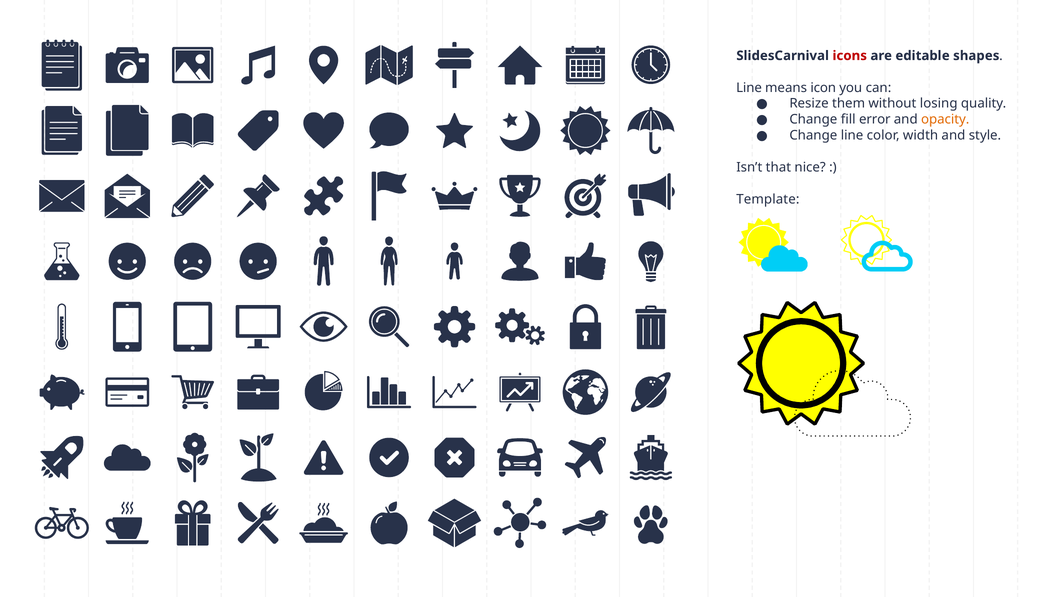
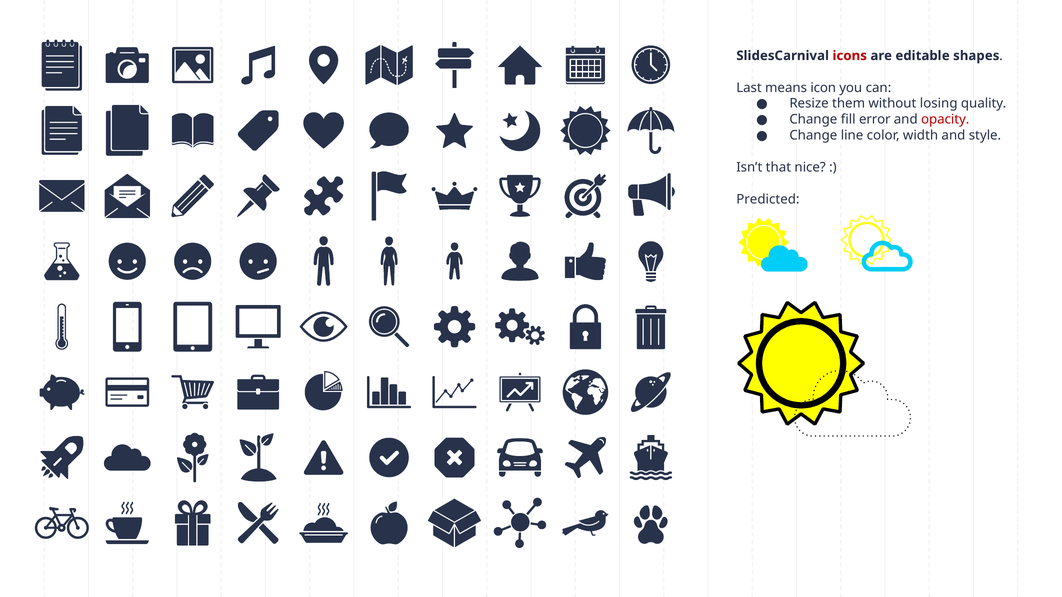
Line at (749, 88): Line -> Last
opacity colour: orange -> red
Template: Template -> Predicted
